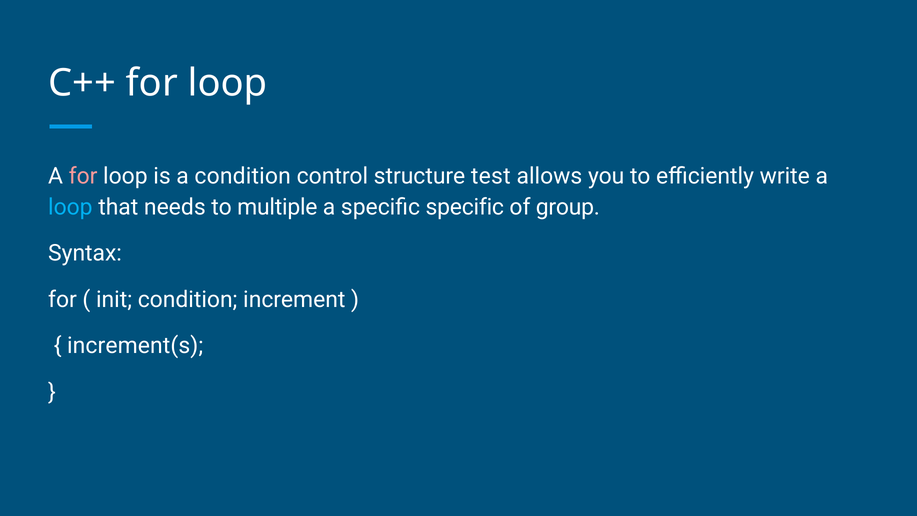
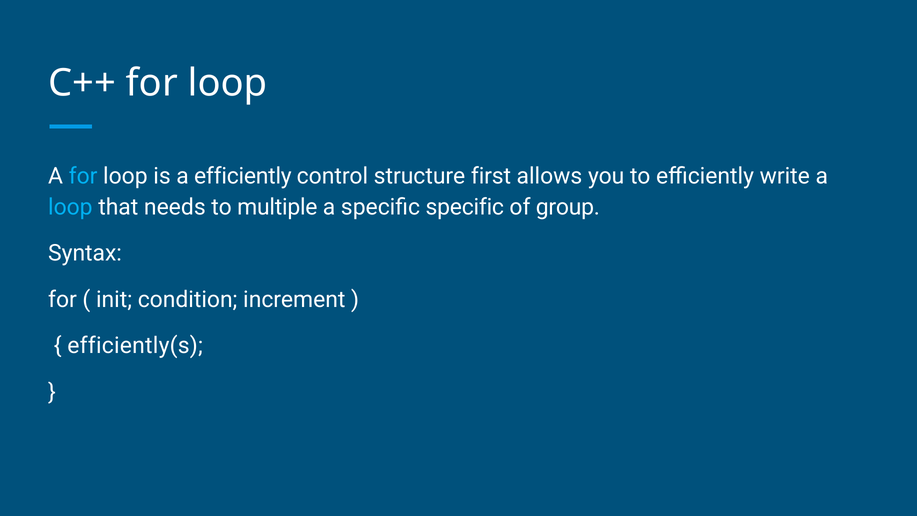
for at (83, 176) colour: pink -> light blue
a condition: condition -> efficiently
test: test -> first
increment(s: increment(s -> efficiently(s
